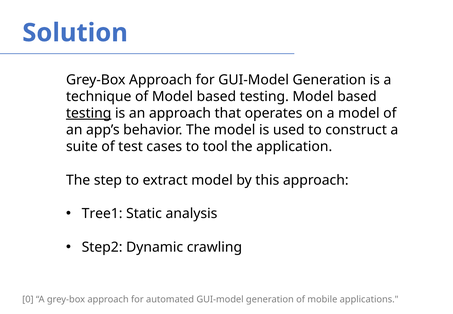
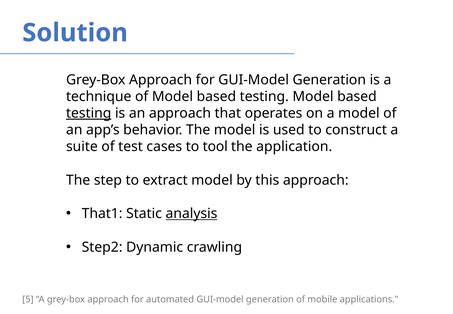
Tree1: Tree1 -> That1
analysis underline: none -> present
0: 0 -> 5
